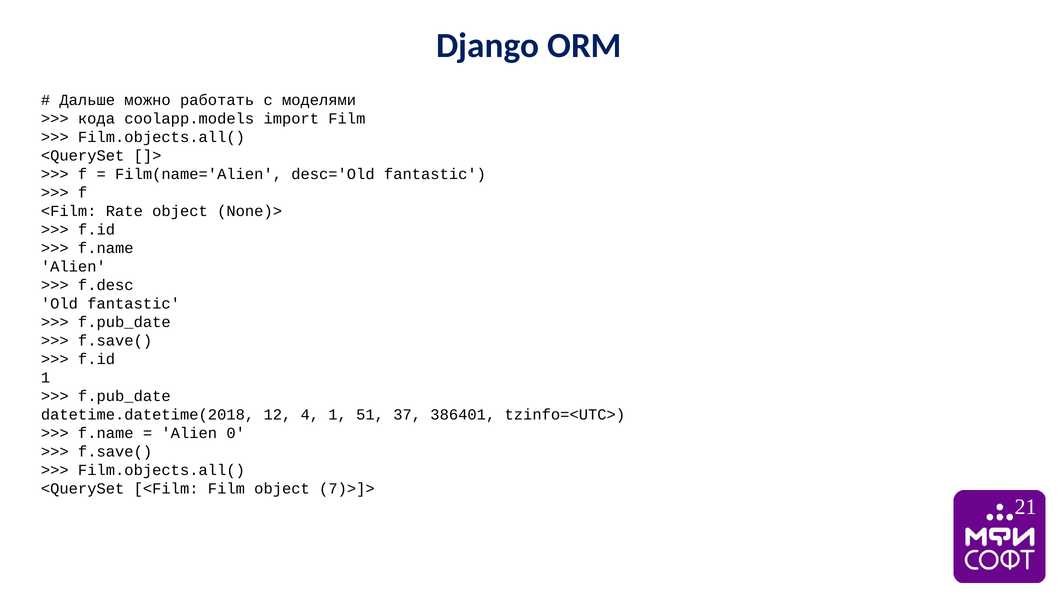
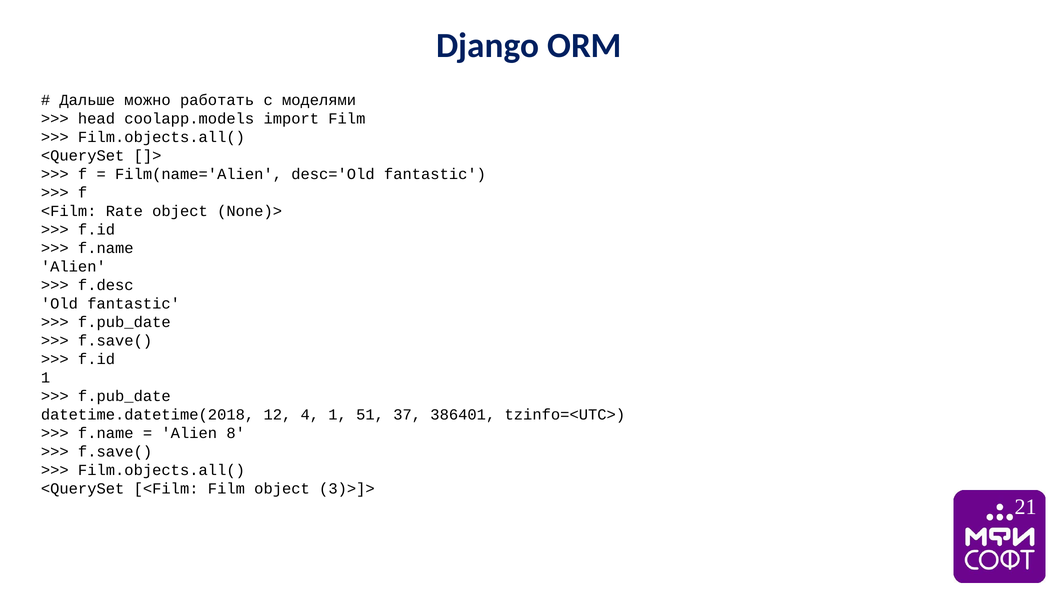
кода: кода -> head
0: 0 -> 8
7)>]>: 7)>]> -> 3)>]>
